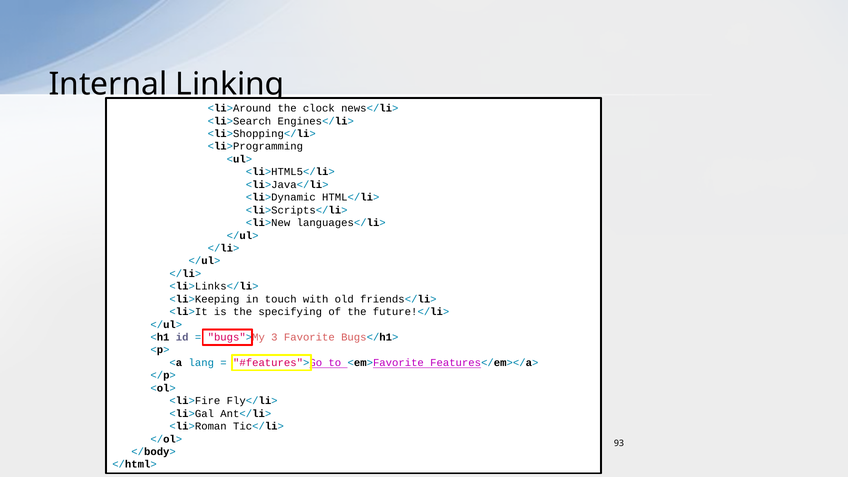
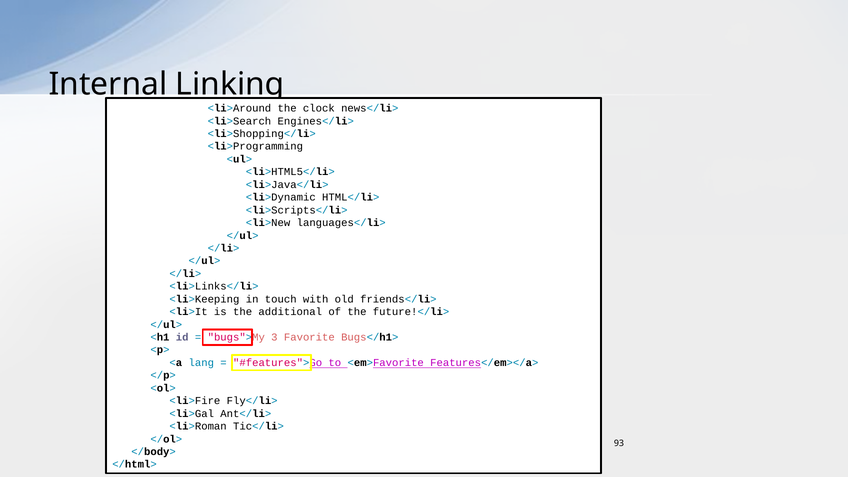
specifying: specifying -> additional
